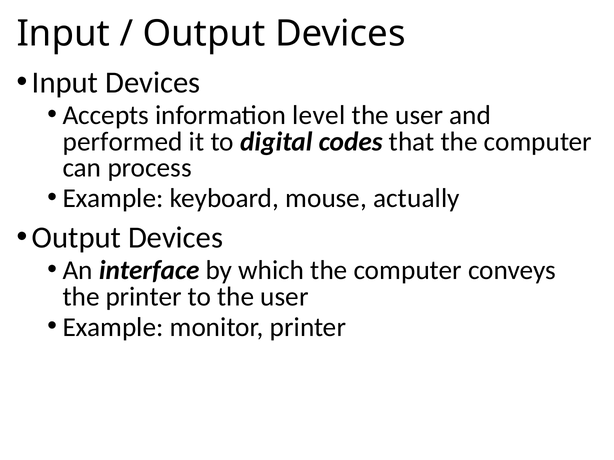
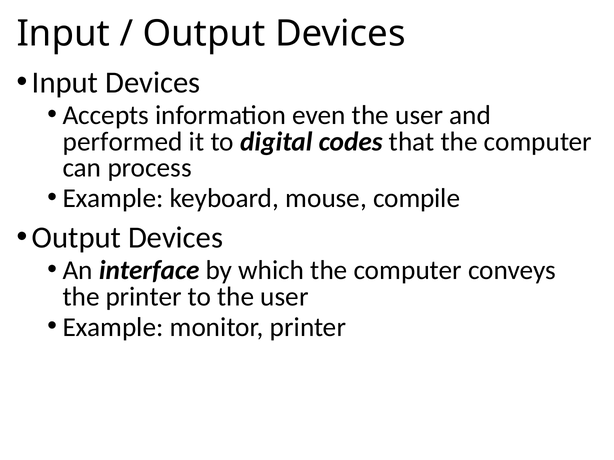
level: level -> even
actually: actually -> compile
